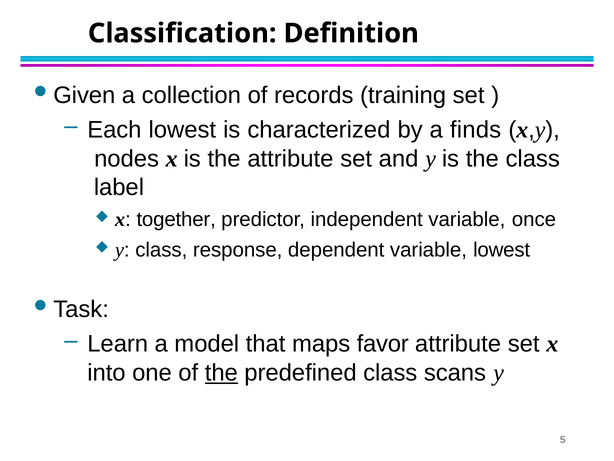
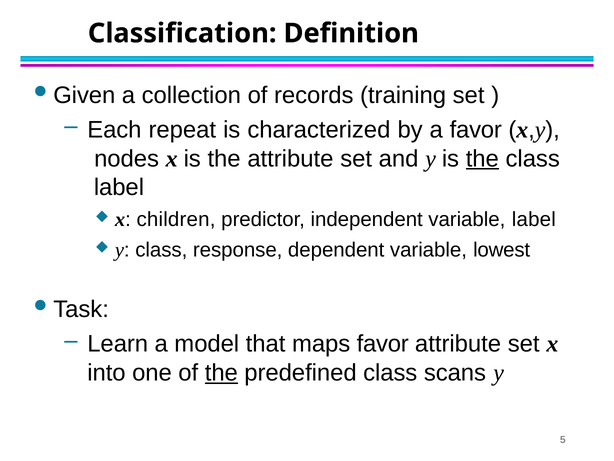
Each lowest: lowest -> repeat
a finds: finds -> favor
the at (482, 159) underline: none -> present
together: together -> children
variable once: once -> label
